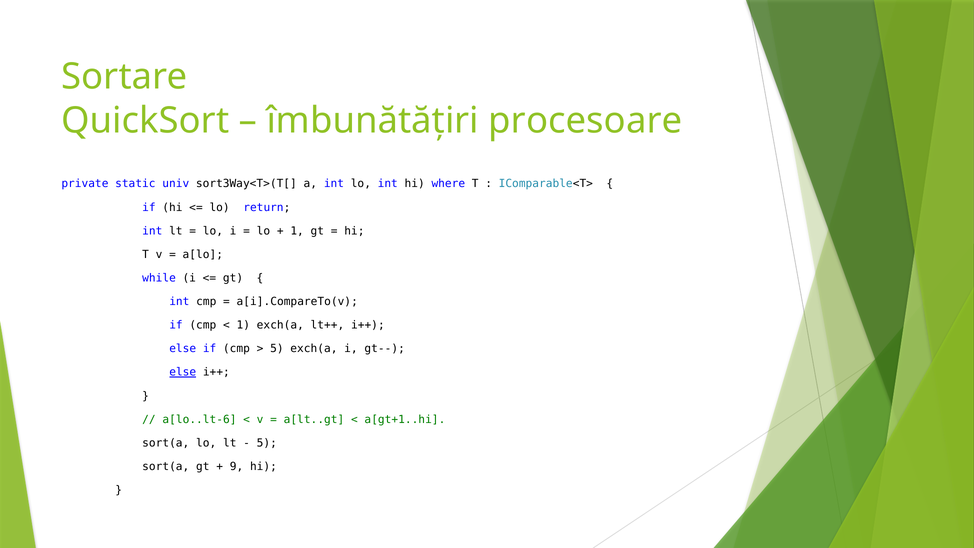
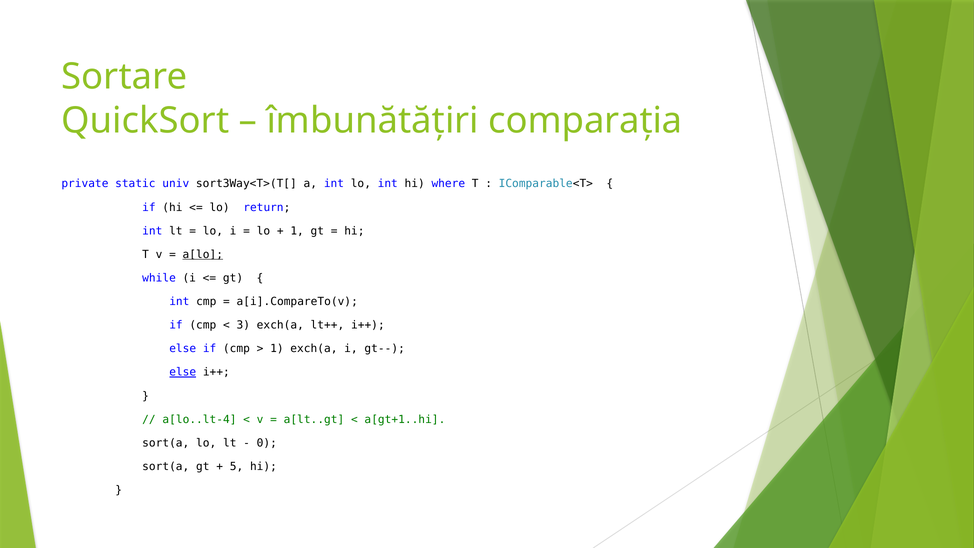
procesoare: procesoare -> comparația
a[lo underline: none -> present
1 at (243, 325): 1 -> 3
5 at (277, 349): 5 -> 1
a[lo..lt-6: a[lo..lt-6 -> a[lo..lt-4
5 at (267, 443): 5 -> 0
9: 9 -> 5
